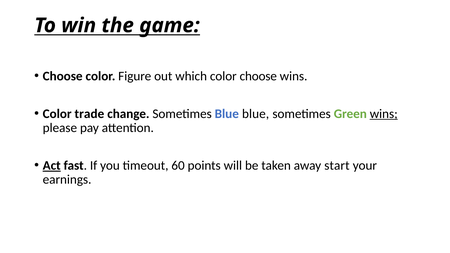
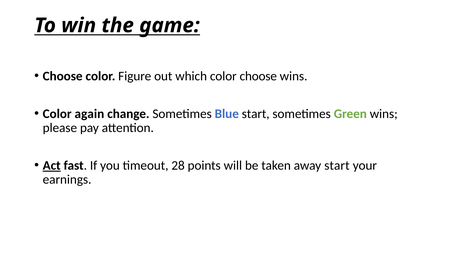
trade: trade -> again
Blue blue: blue -> start
wins at (384, 114) underline: present -> none
60: 60 -> 28
